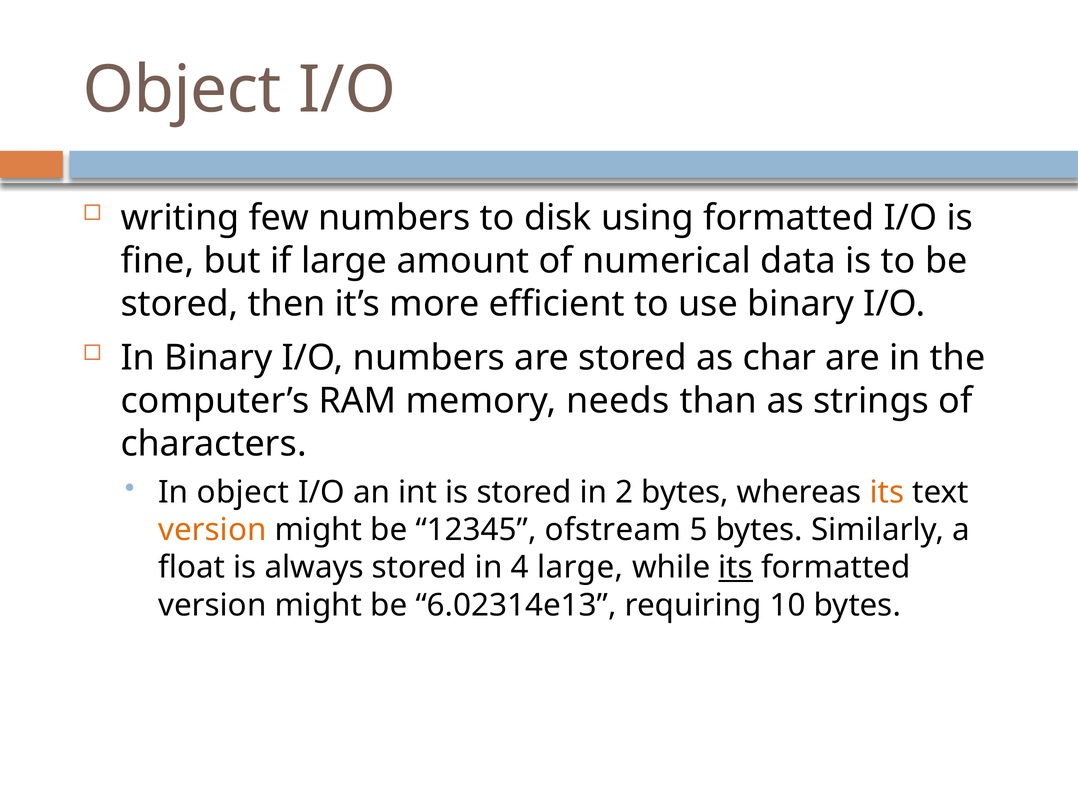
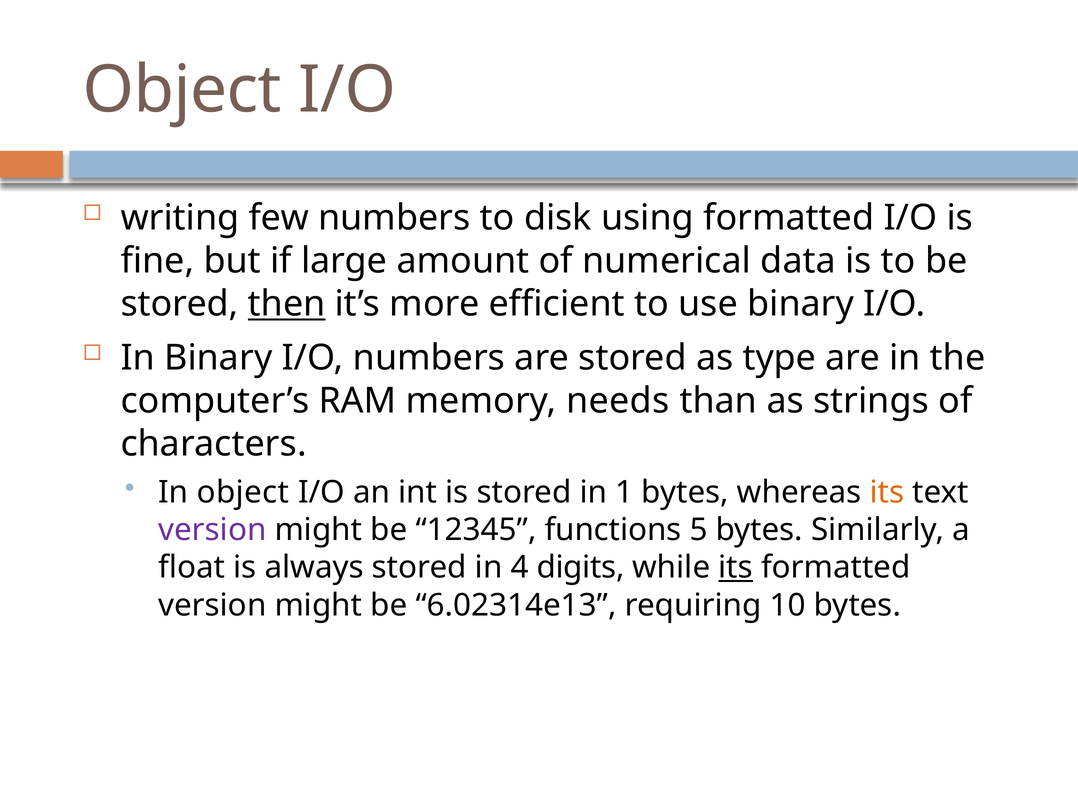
then underline: none -> present
char: char -> type
2: 2 -> 1
version at (212, 530) colour: orange -> purple
ofstream: ofstream -> functions
4 large: large -> digits
